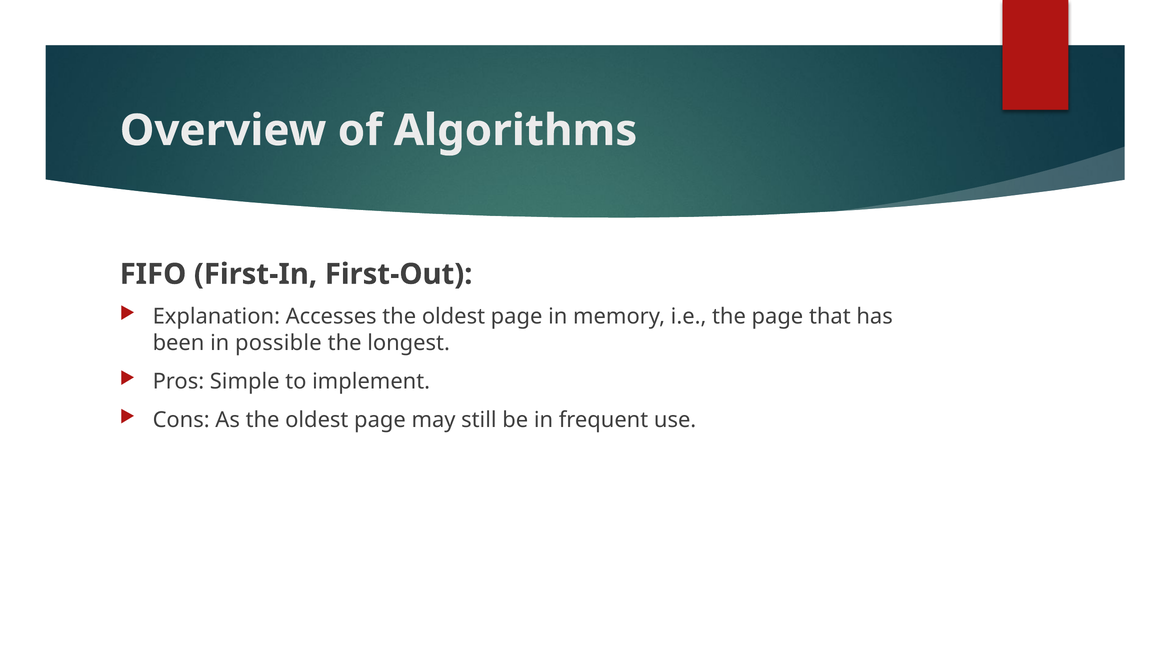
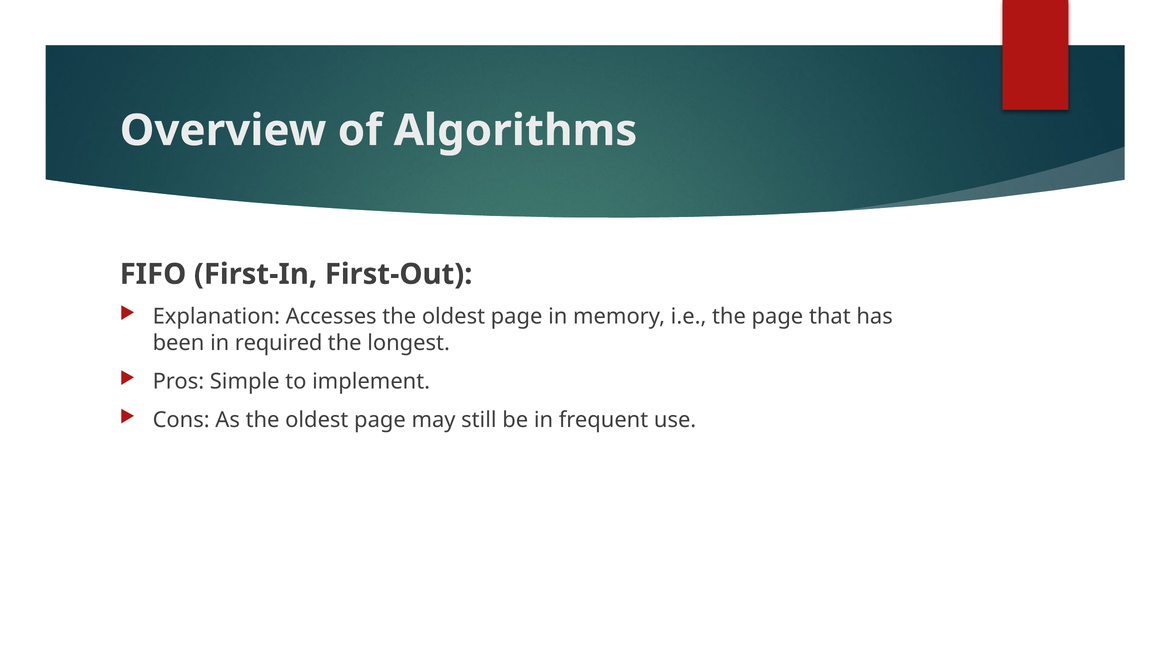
possible: possible -> required
